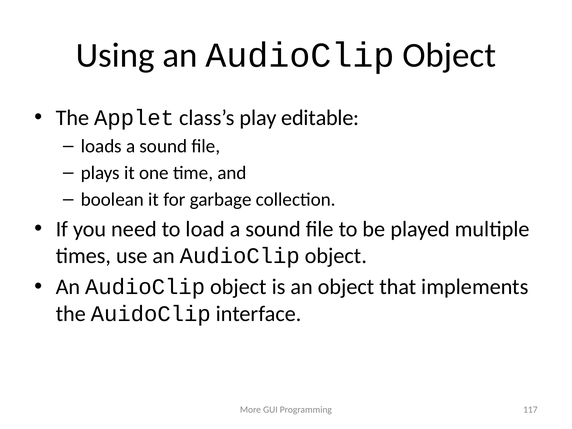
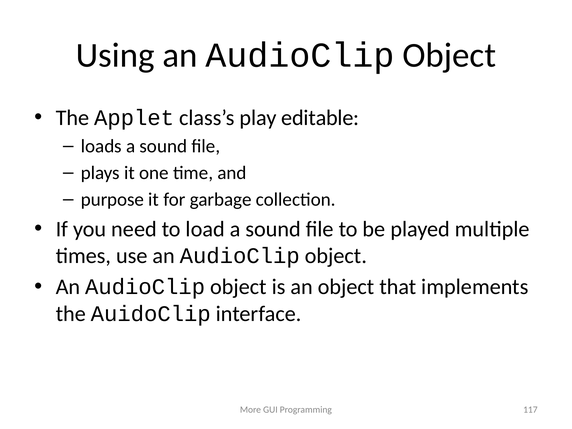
boolean: boolean -> purpose
